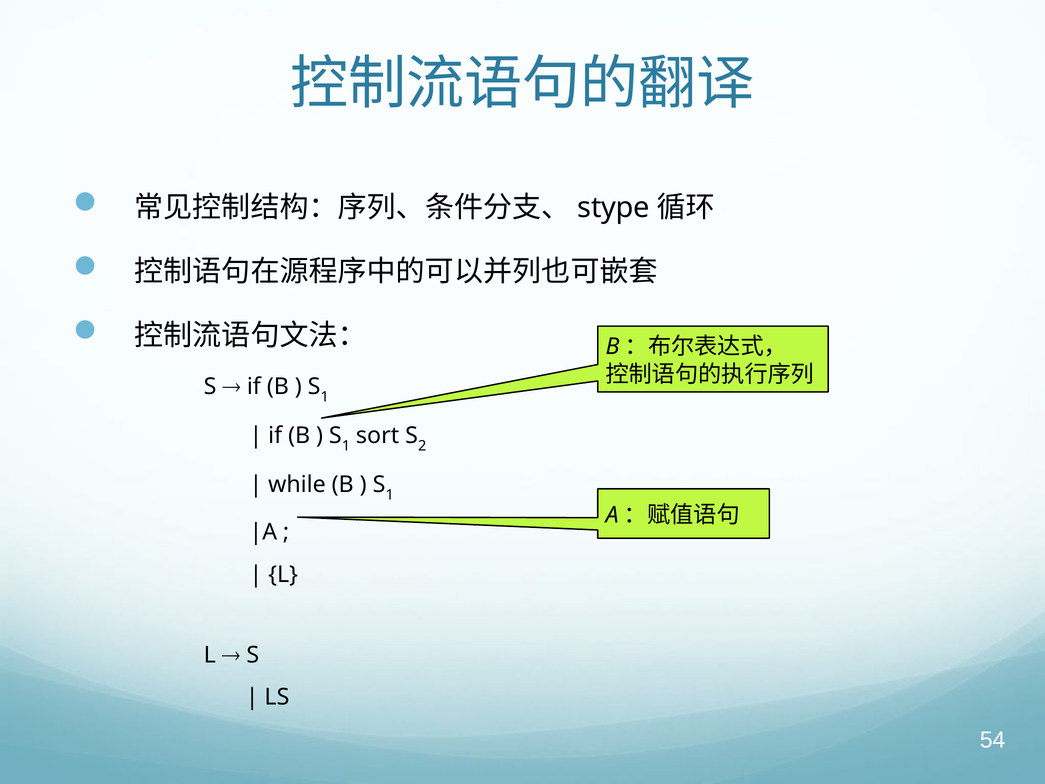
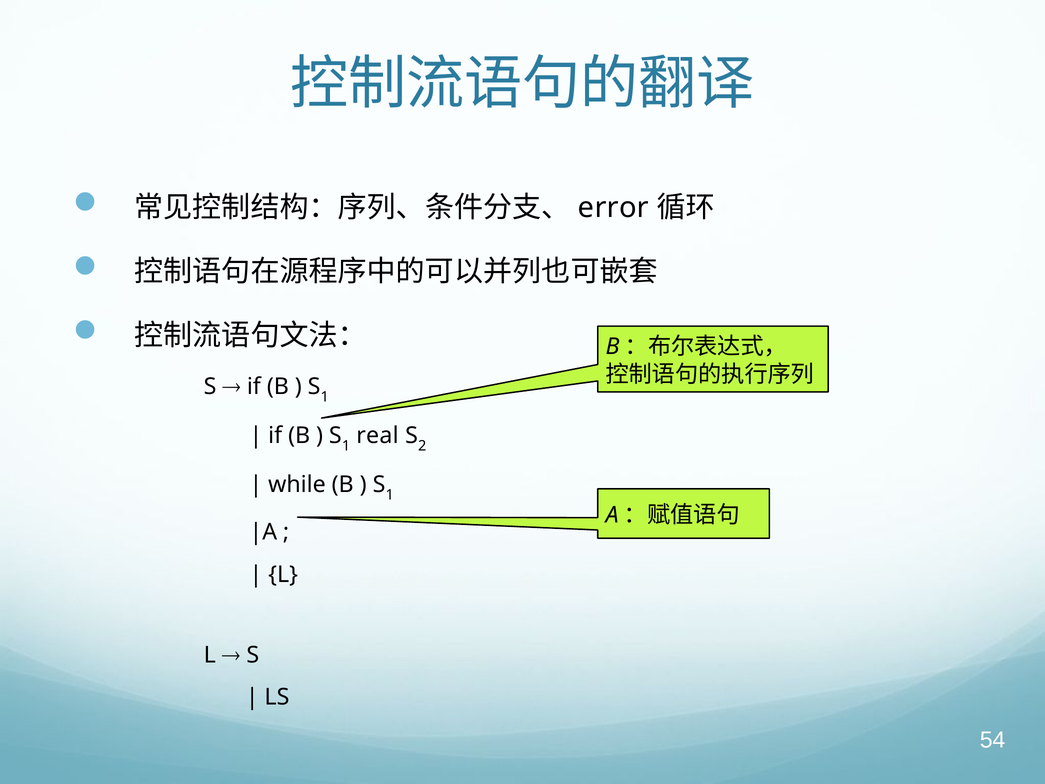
stype: stype -> error
sort: sort -> real
